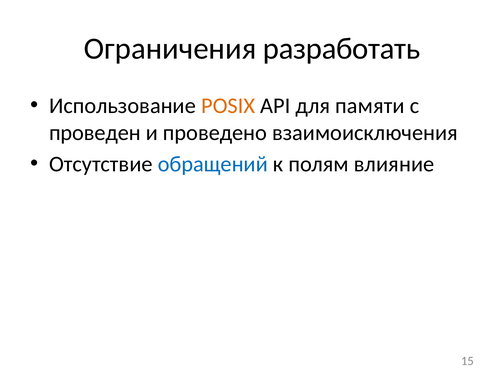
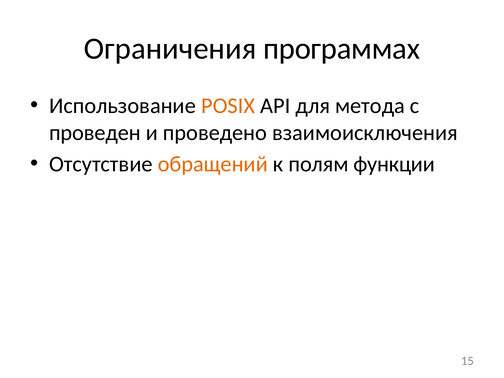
разработать: разработать -> программах
памяти: памяти -> метода
обращений colour: blue -> orange
влияние: влияние -> функции
